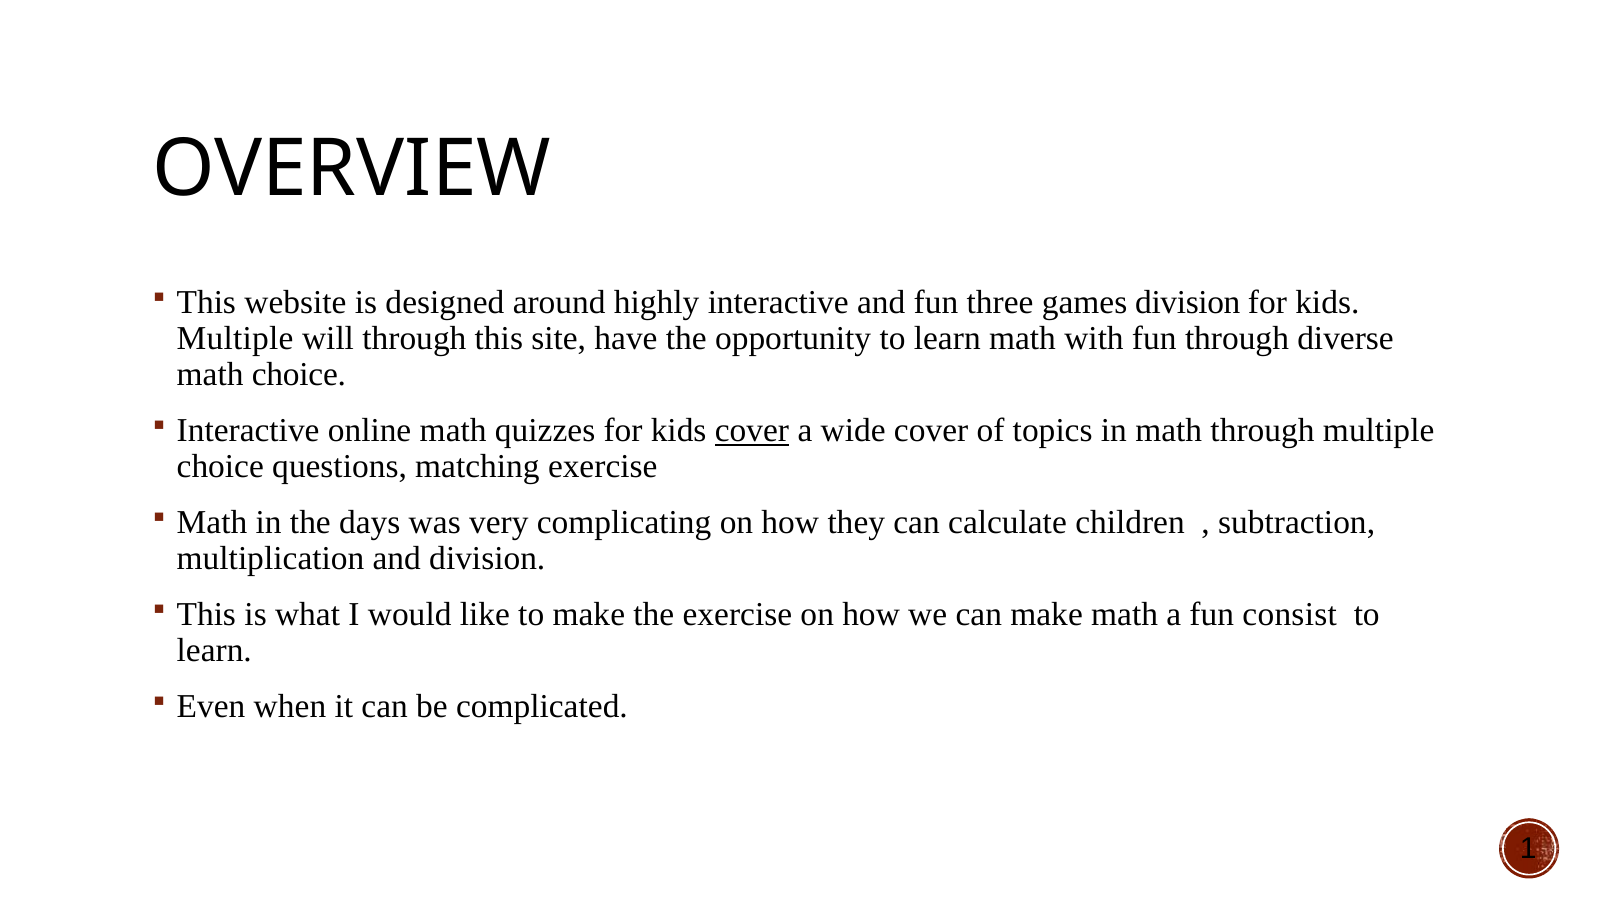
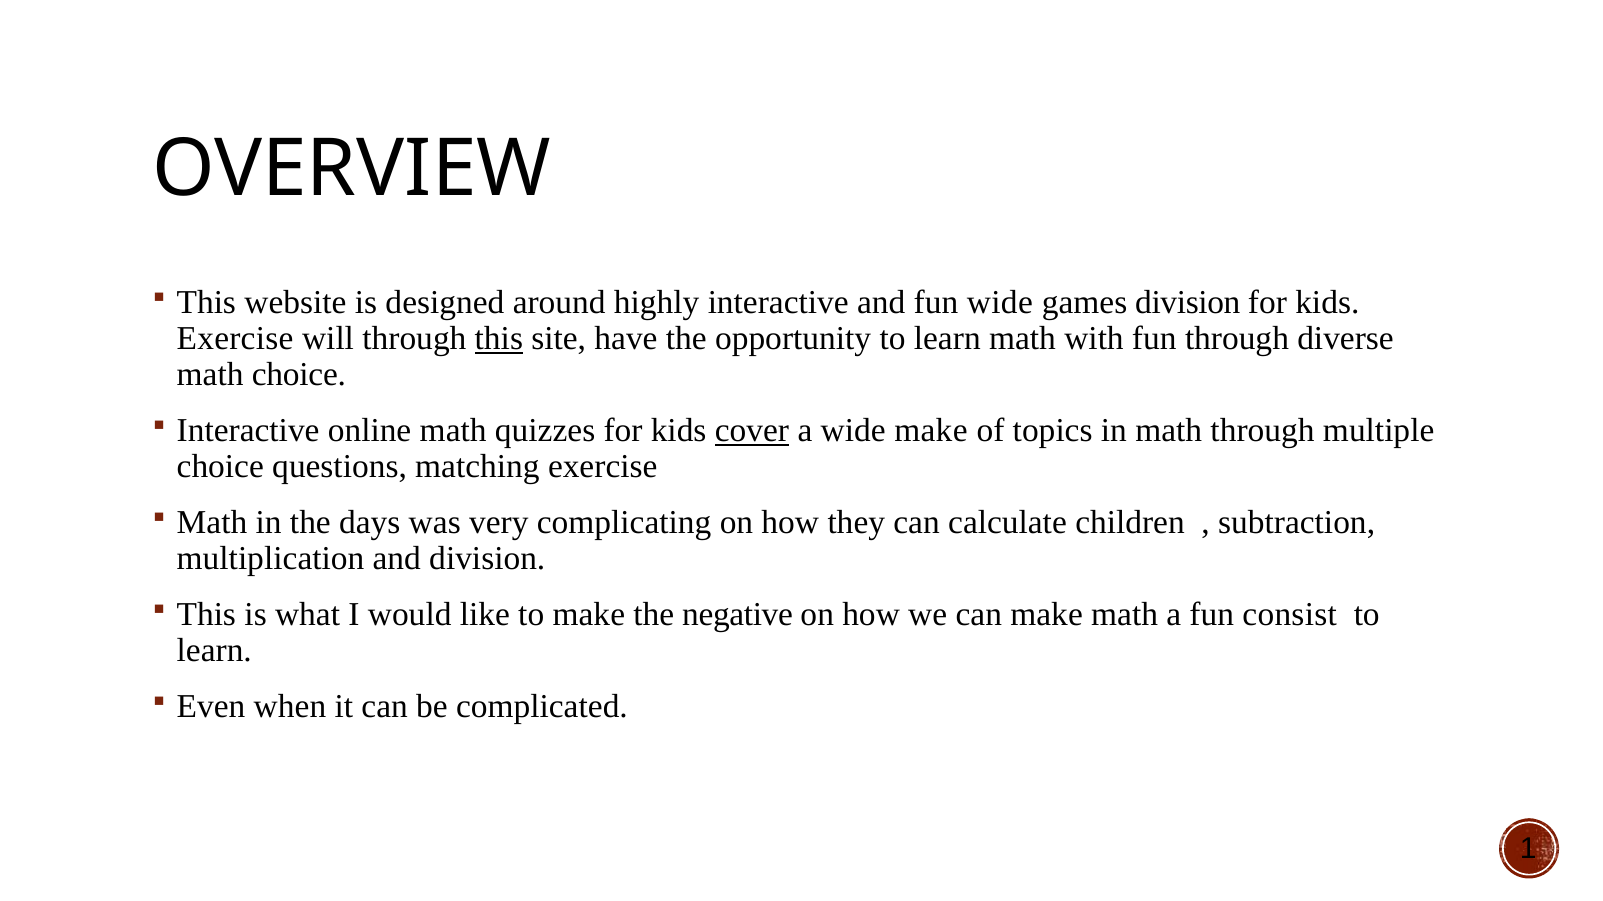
fun three: three -> wide
Multiple at (235, 339): Multiple -> Exercise
this at (499, 339) underline: none -> present
wide cover: cover -> make
the exercise: exercise -> negative
